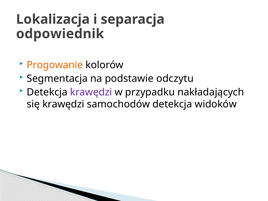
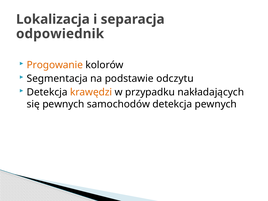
krawędzi at (91, 92) colour: purple -> orange
się krawędzi: krawędzi -> pewnych
detekcja widoków: widoków -> pewnych
